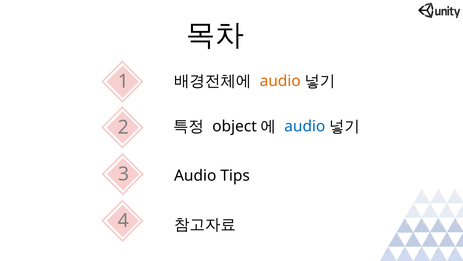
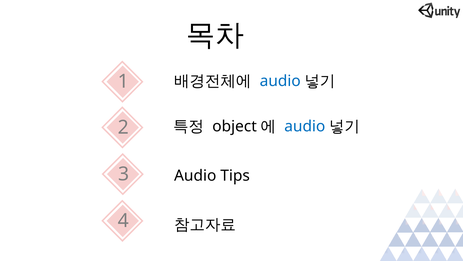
audio at (280, 81) colour: orange -> blue
